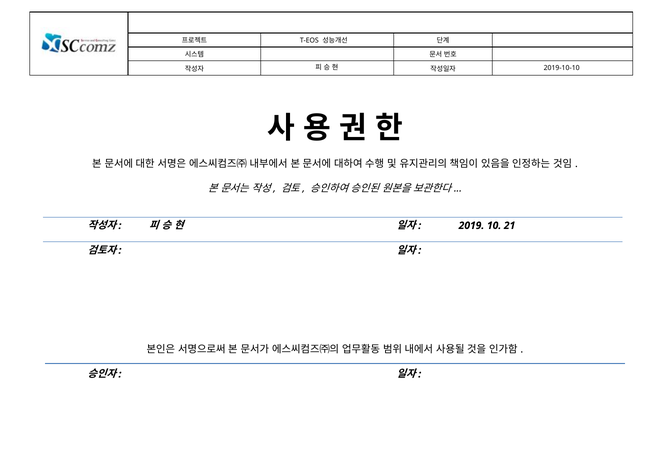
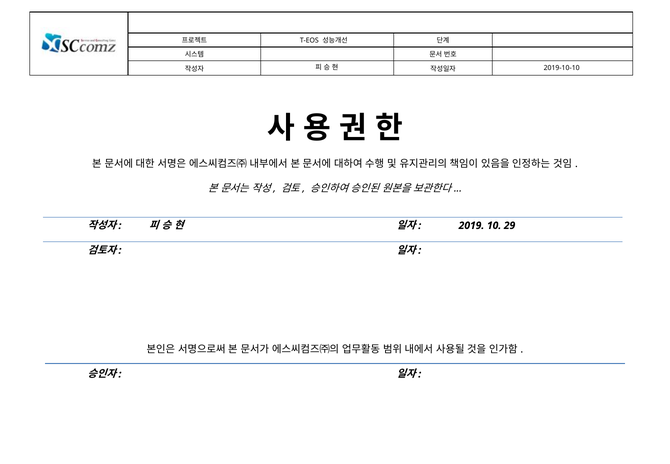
21: 21 -> 29
